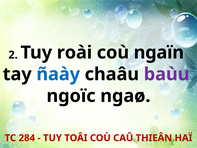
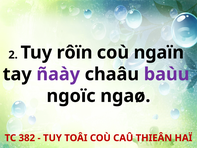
roài: roài -> rôïn
ñaày colour: blue -> purple
284: 284 -> 382
